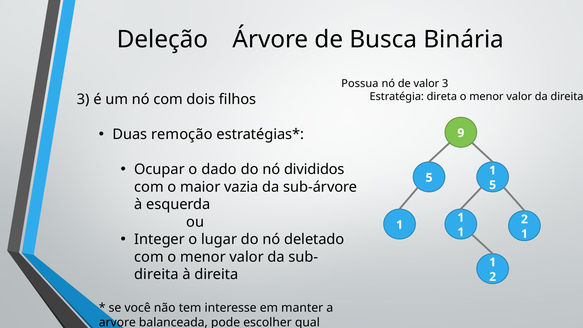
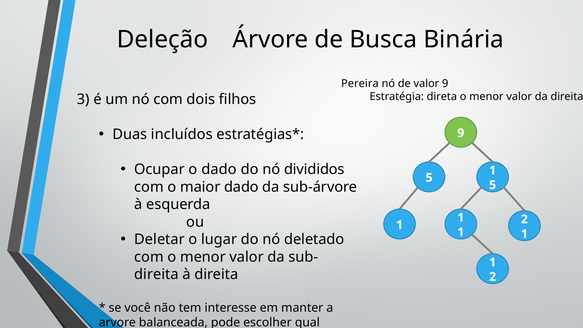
Possua: Possua -> Pereira
valor 3: 3 -> 9
remoção: remoção -> incluídos
maior vazia: vazia -> dado
Integer: Integer -> Deletar
